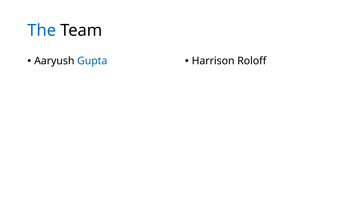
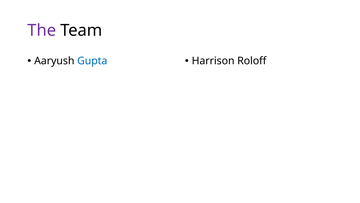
The colour: blue -> purple
